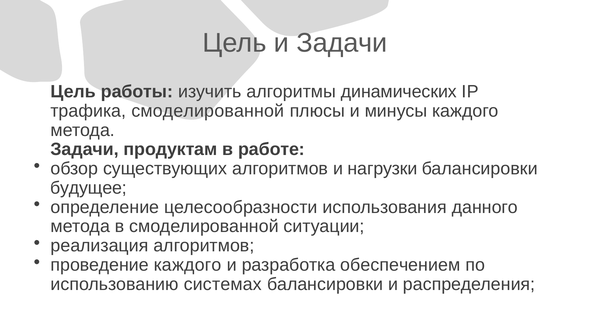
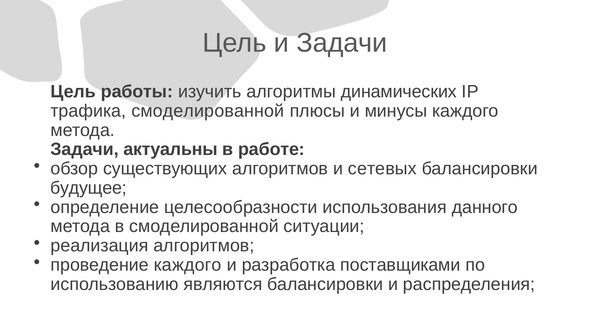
продуктам: продуктам -> актуальны
нагрузки: нагрузки -> сетевых
обеспечением: обеспечением -> поставщиками
системах: системах -> являются
